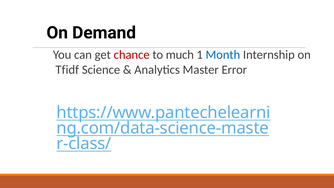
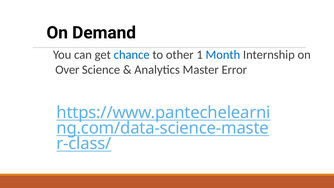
chance colour: red -> blue
much: much -> other
Tfidf: Tfidf -> Over
